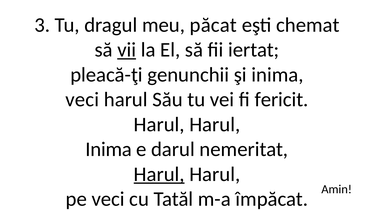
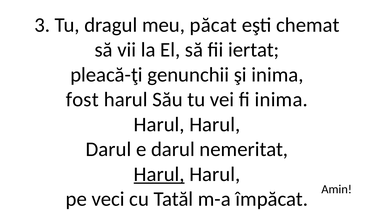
vii underline: present -> none
veci at (82, 100): veci -> fost
fi fericit: fericit -> inima
Inima at (109, 150): Inima -> Darul
